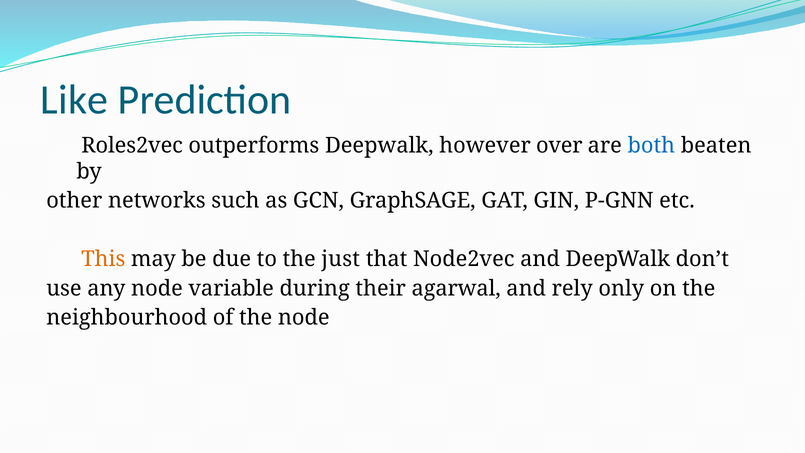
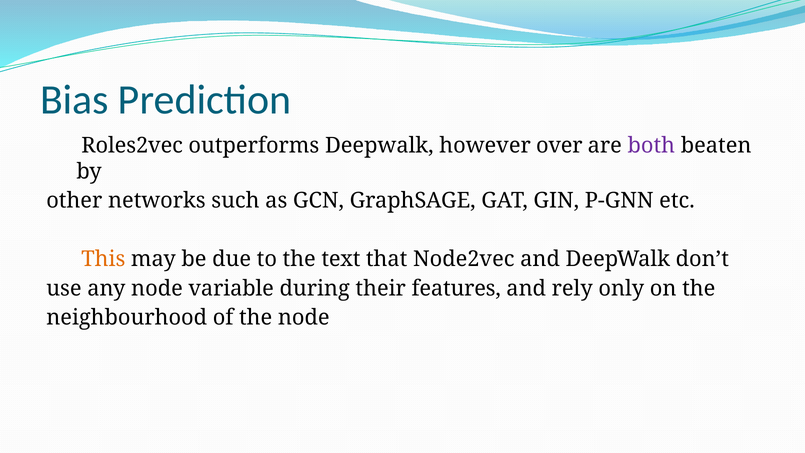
Like: Like -> Bias
both colour: blue -> purple
just: just -> text
agarwal: agarwal -> features
